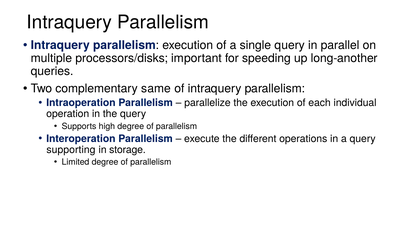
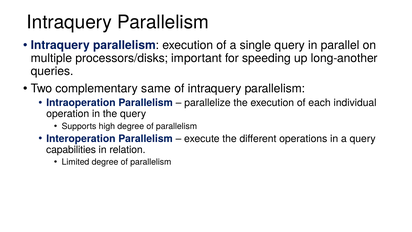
supporting: supporting -> capabilities
storage: storage -> relation
